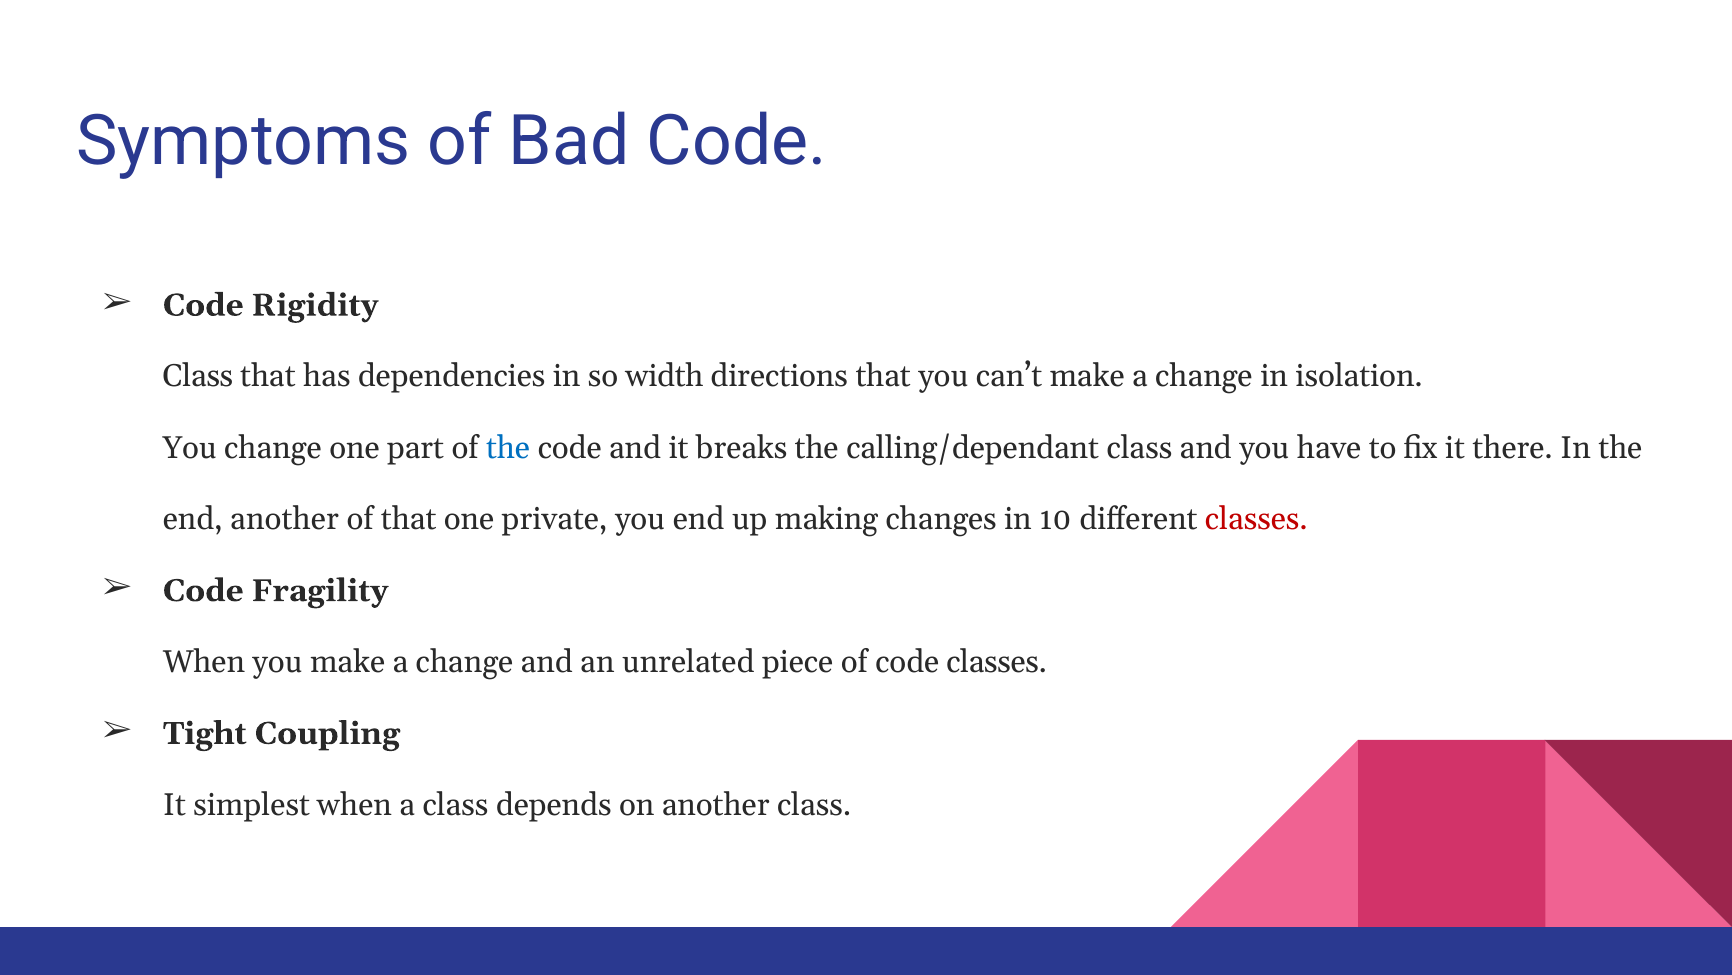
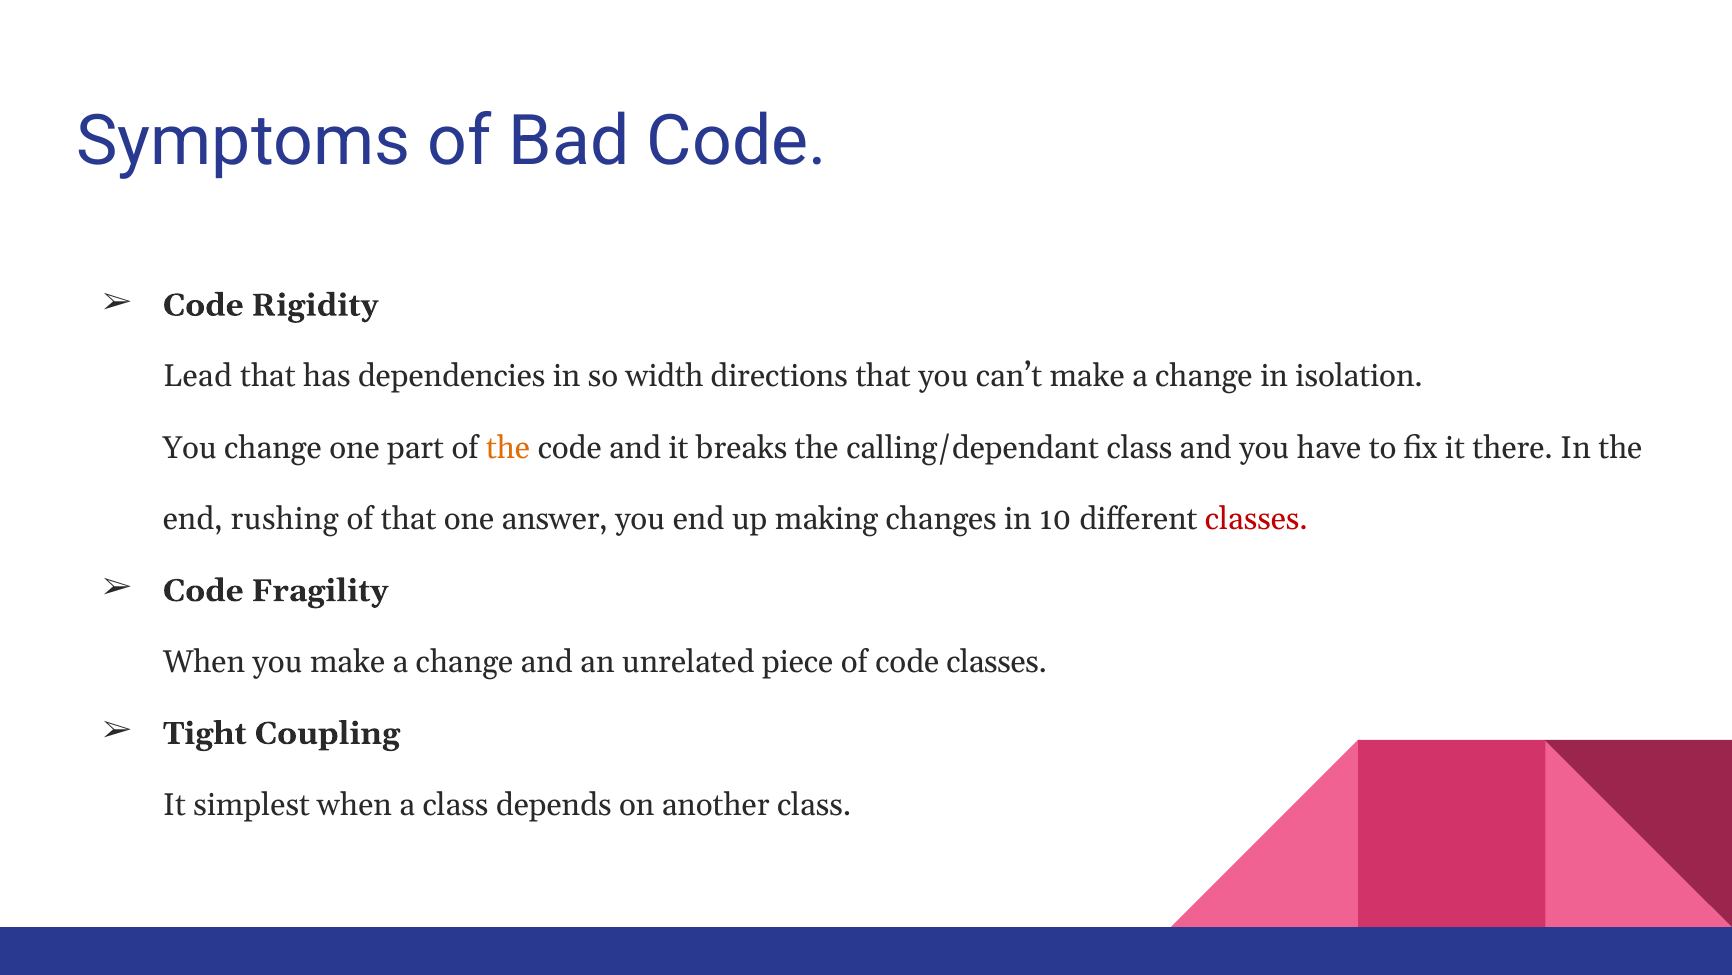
Class at (198, 376): Class -> Lead
the at (508, 448) colour: blue -> orange
end another: another -> rushing
private: private -> answer
